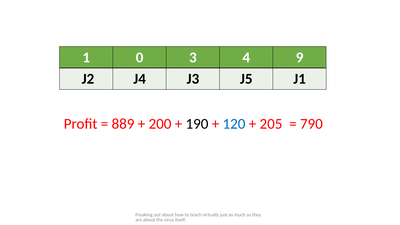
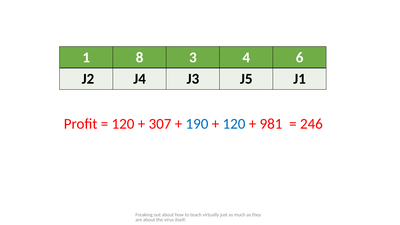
0: 0 -> 8
9: 9 -> 6
889 at (123, 124): 889 -> 120
200: 200 -> 307
190 colour: black -> blue
205: 205 -> 981
790: 790 -> 246
